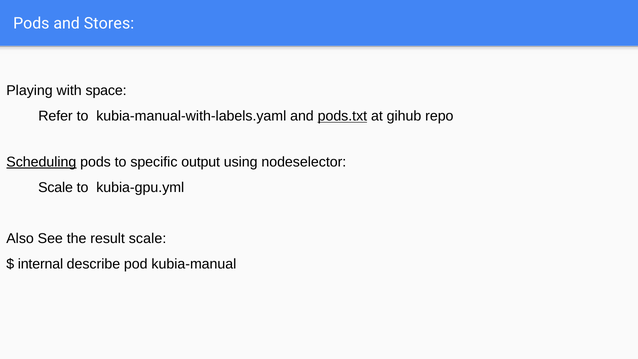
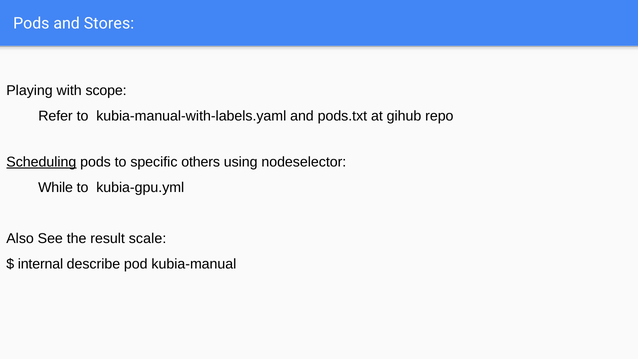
space: space -> scope
pods.txt underline: present -> none
output: output -> others
Scale at (56, 187): Scale -> While
